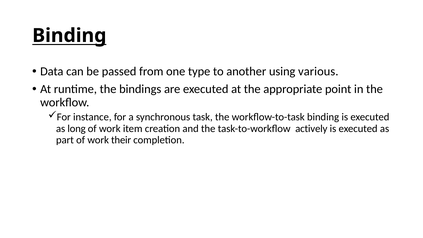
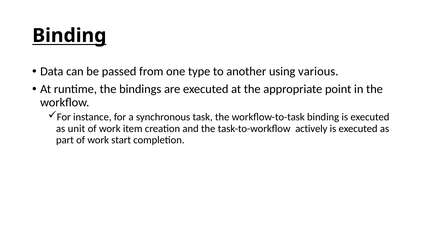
long: long -> unit
their: their -> start
